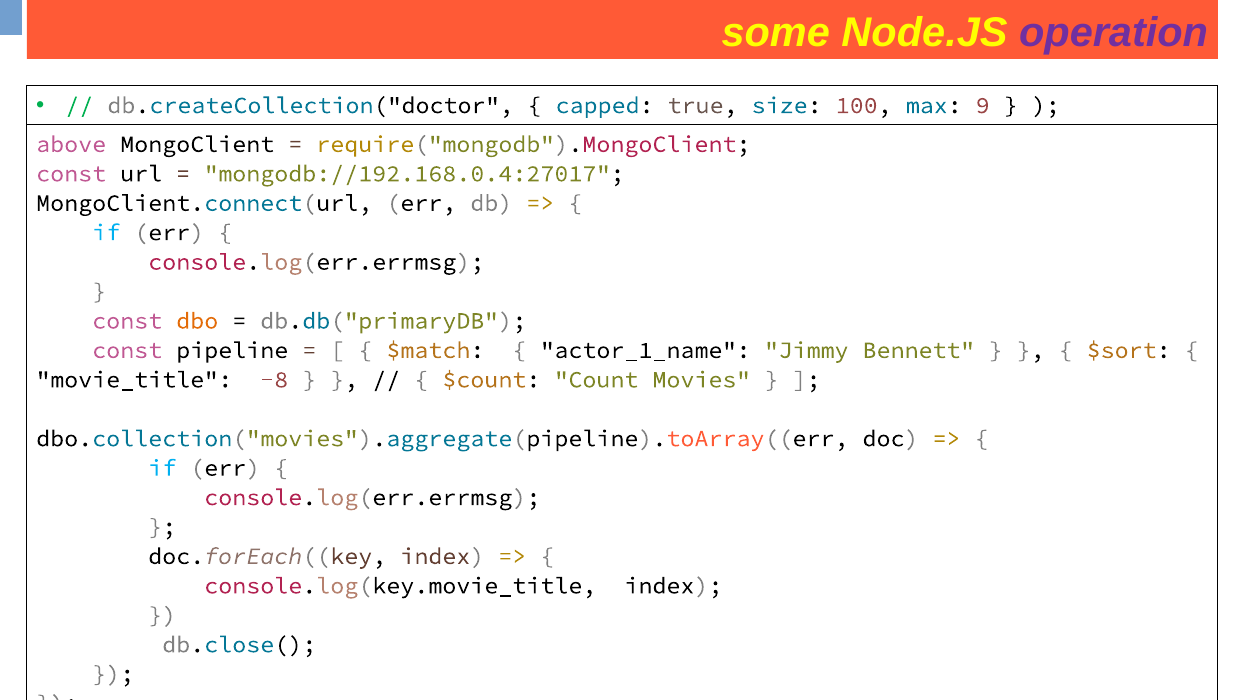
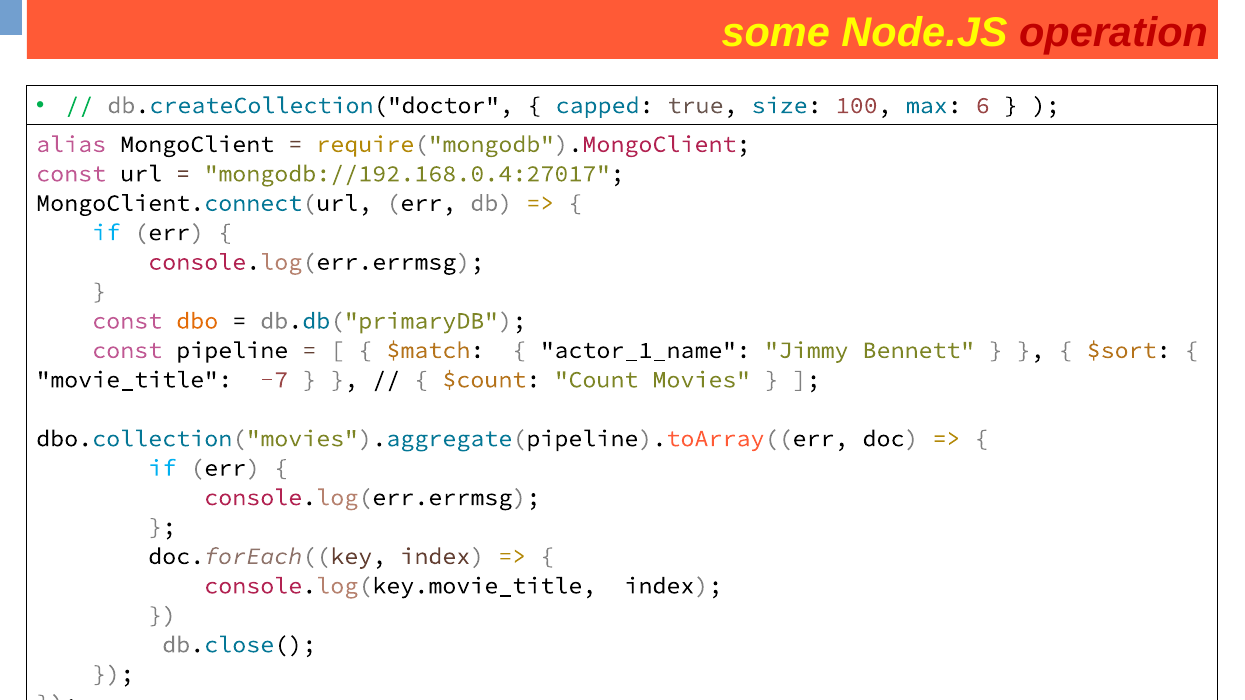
operation at (1114, 32) colour: purple -> red
9: 9 -> 6
above: above -> alias
-8: -8 -> -7
